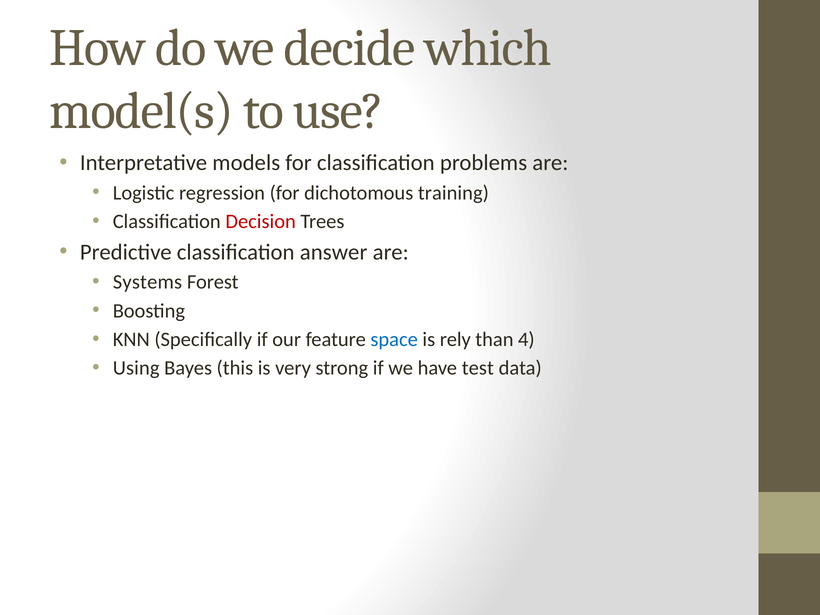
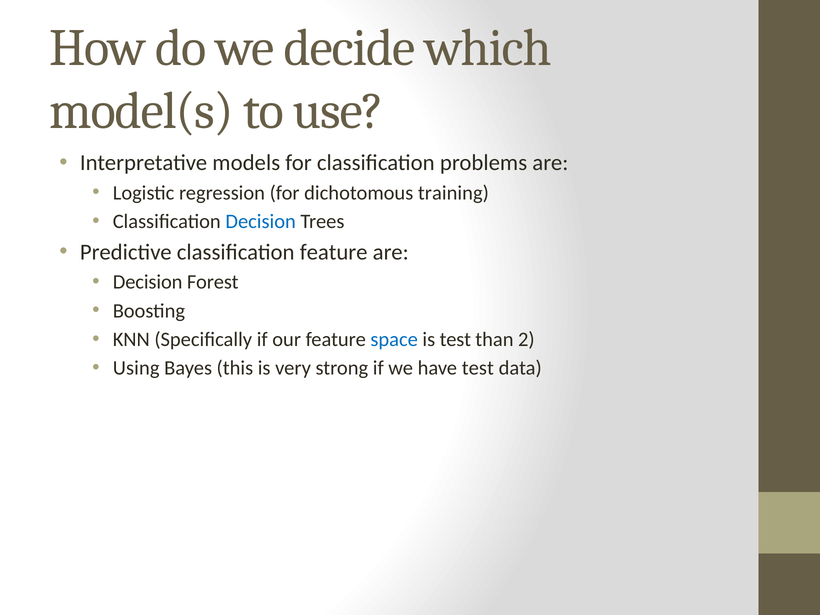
Decision at (261, 221) colour: red -> blue
classification answer: answer -> feature
Systems at (147, 282): Systems -> Decision
is rely: rely -> test
4: 4 -> 2
